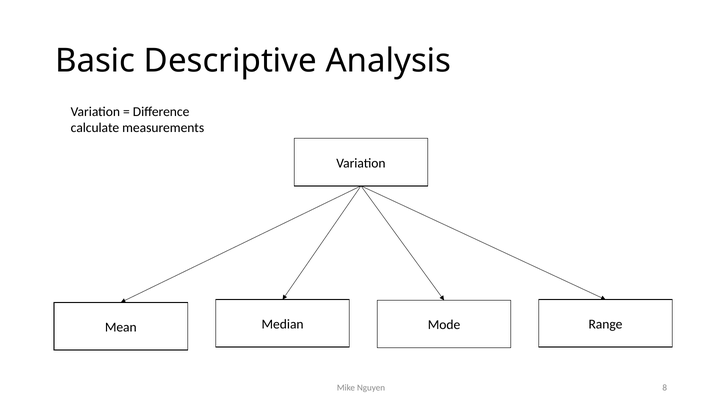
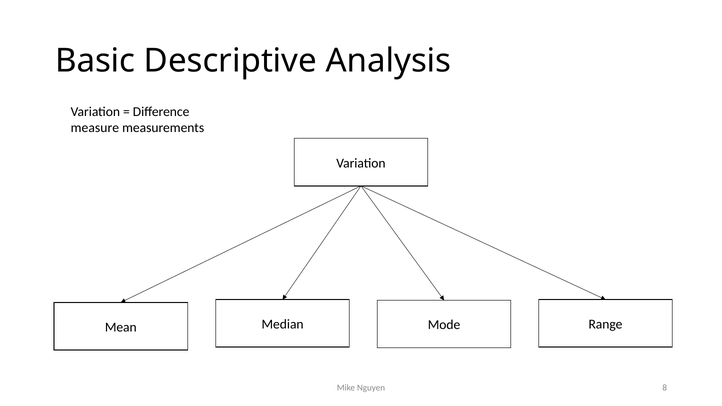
calculate: calculate -> measure
